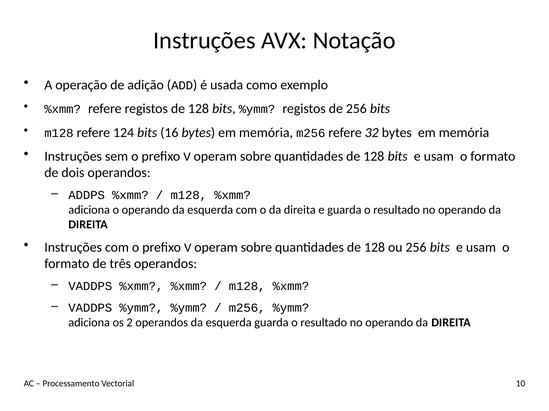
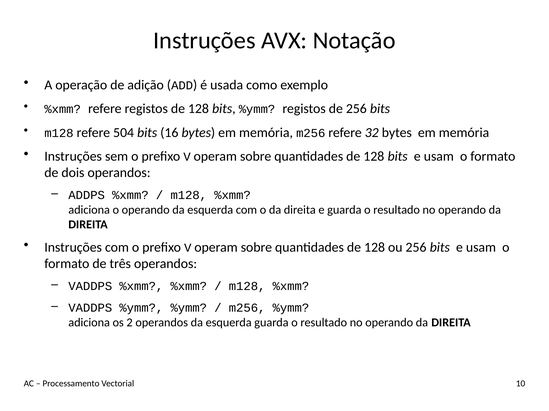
124: 124 -> 504
